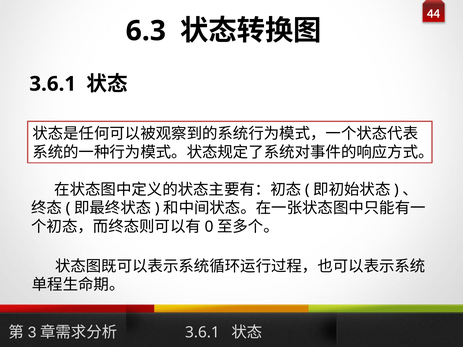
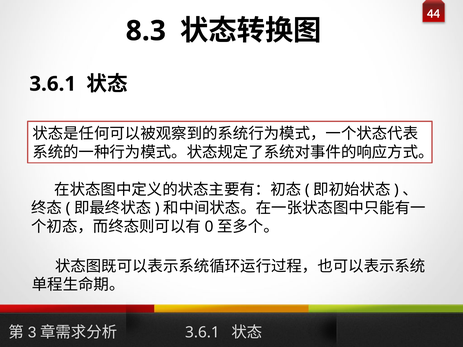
6.3: 6.3 -> 8.3
